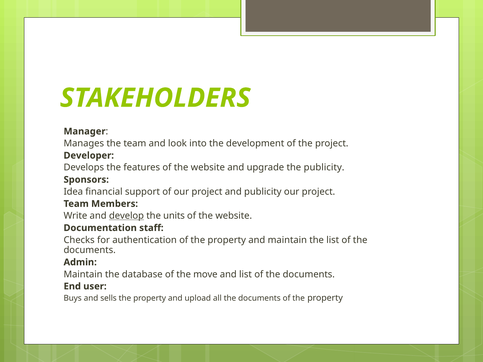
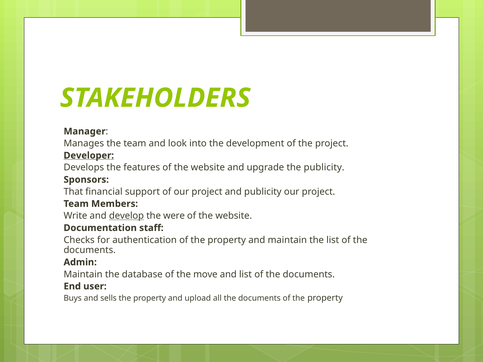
Developer underline: none -> present
Idea: Idea -> That
units: units -> were
